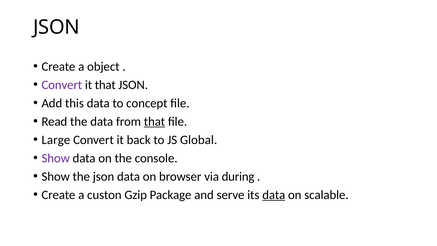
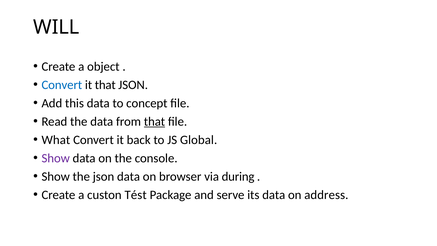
JSON at (56, 27): JSON -> WILL
Convert at (62, 85) colour: purple -> blue
Large: Large -> What
Gzip: Gzip -> Tést
data at (274, 195) underline: present -> none
scalable: scalable -> address
